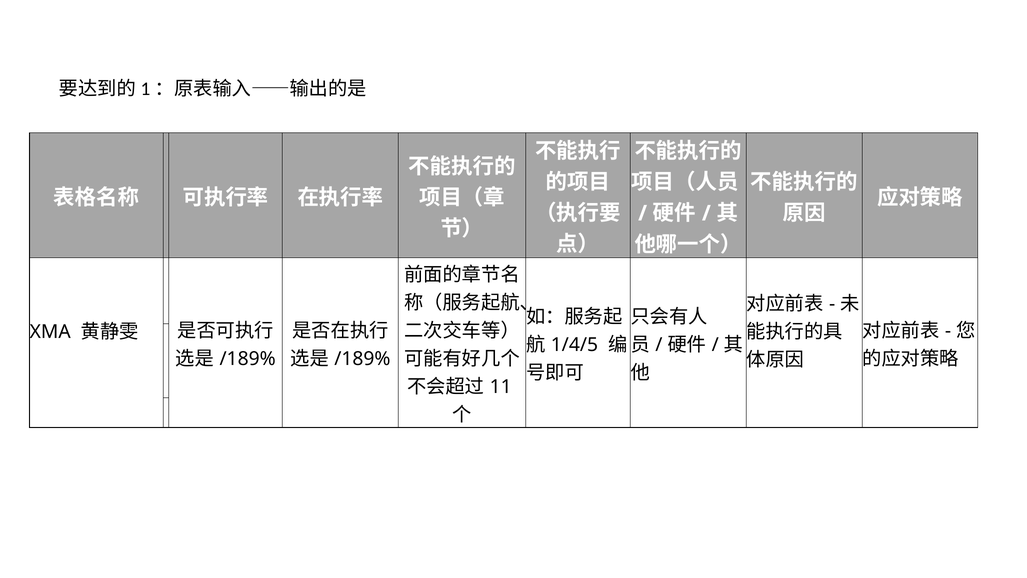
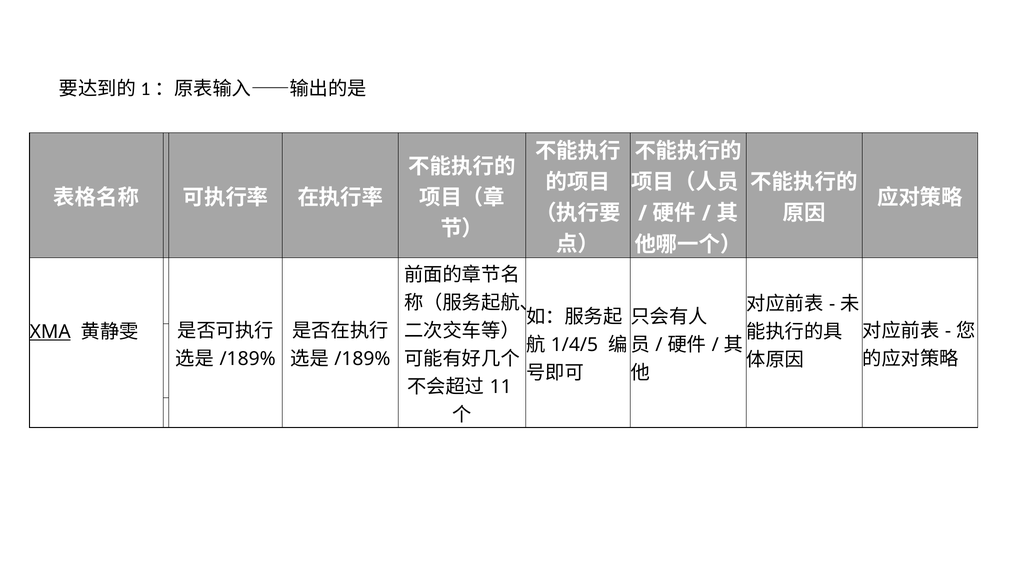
XMA underline: none -> present
